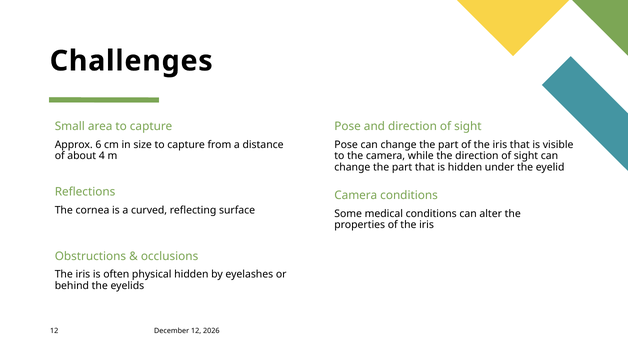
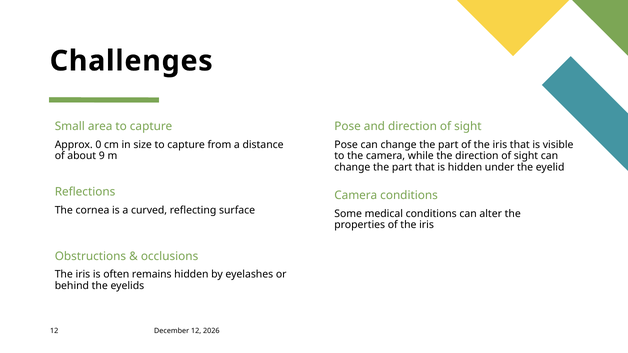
6: 6 -> 0
4: 4 -> 9
physical: physical -> remains
